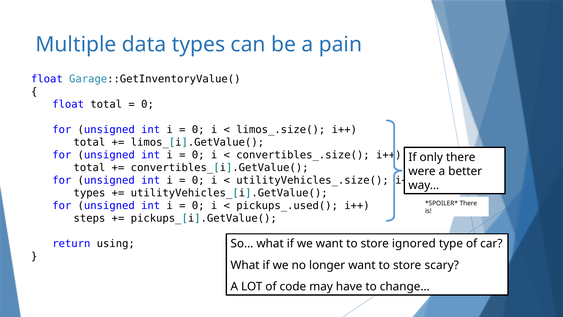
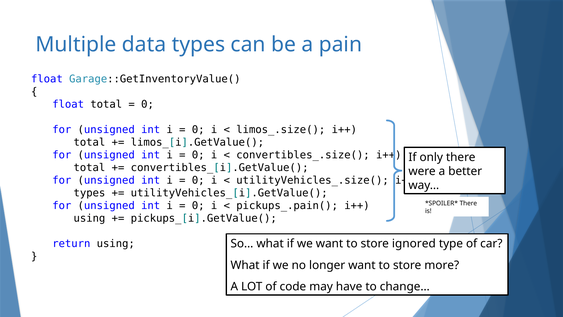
pickups_.used(: pickups_.used( -> pickups_.pain(
steps at (89, 218): steps -> using
scary: scary -> more
